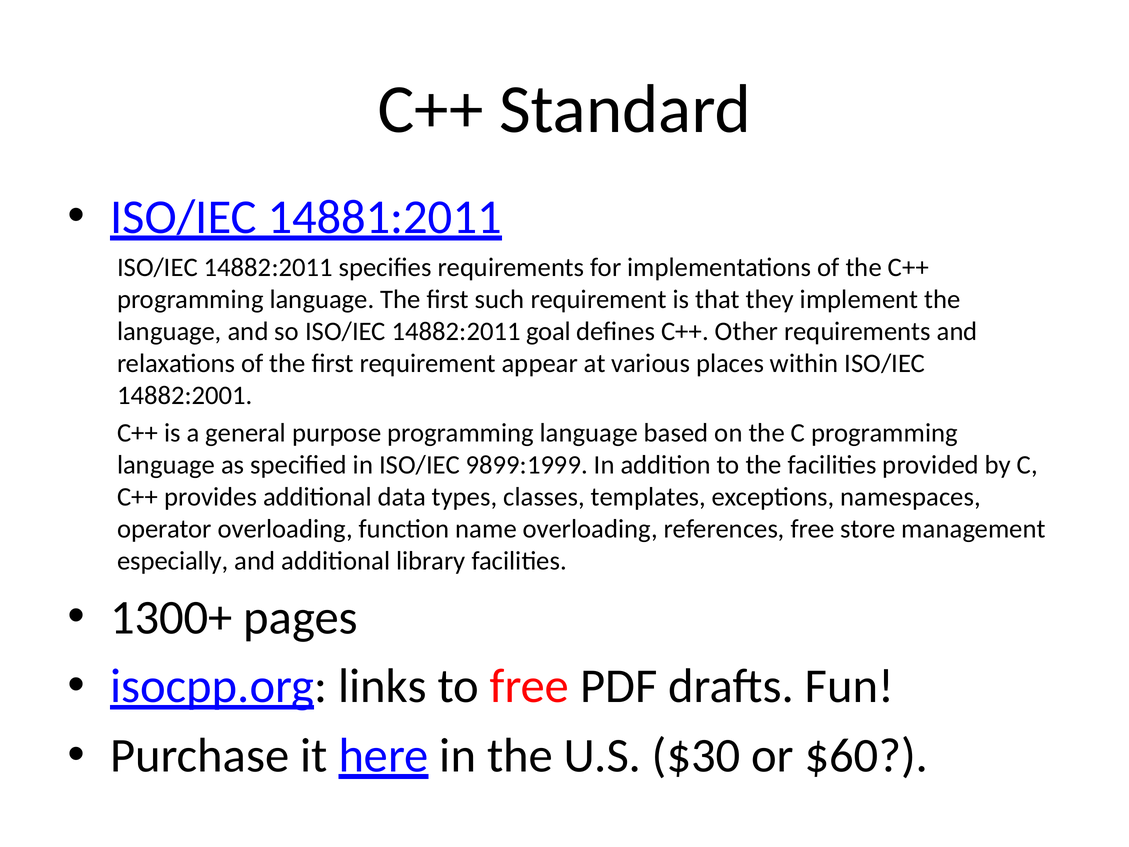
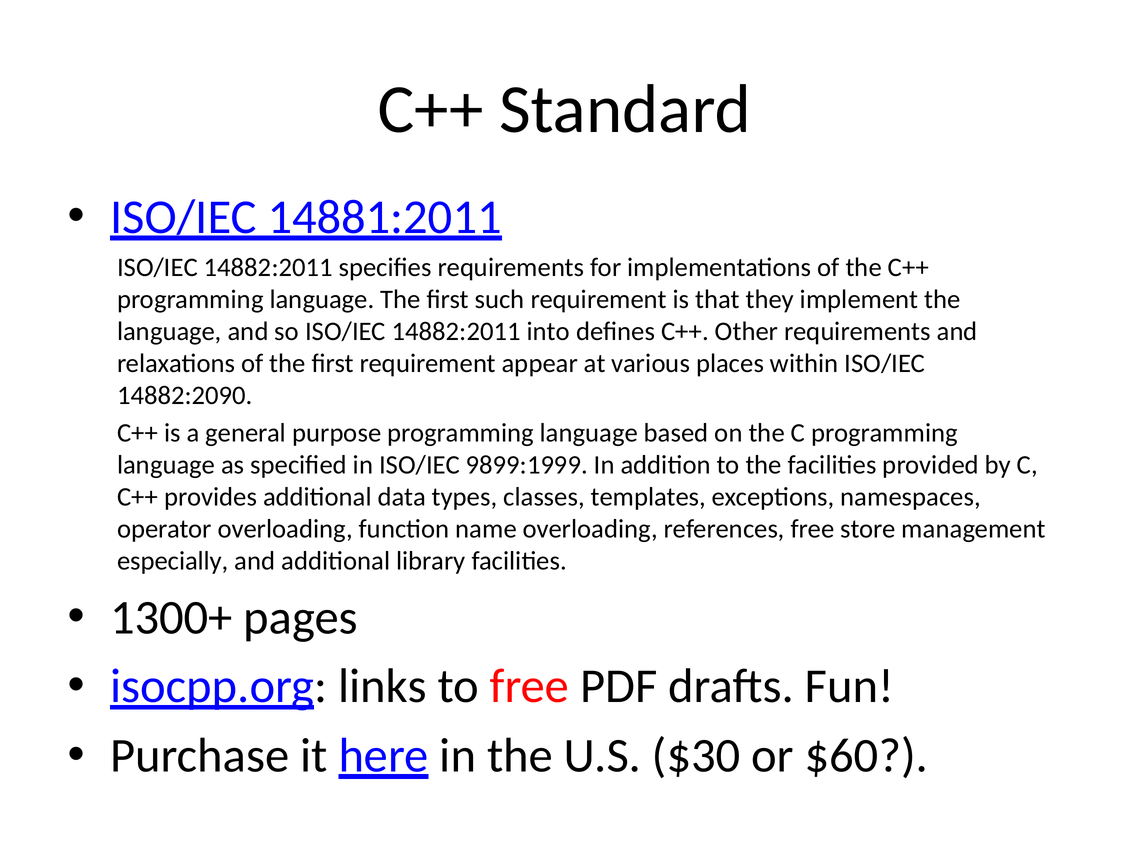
goal: goal -> into
14882:2001: 14882:2001 -> 14882:2090
